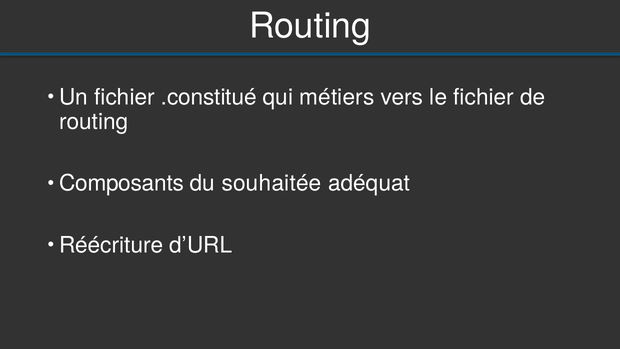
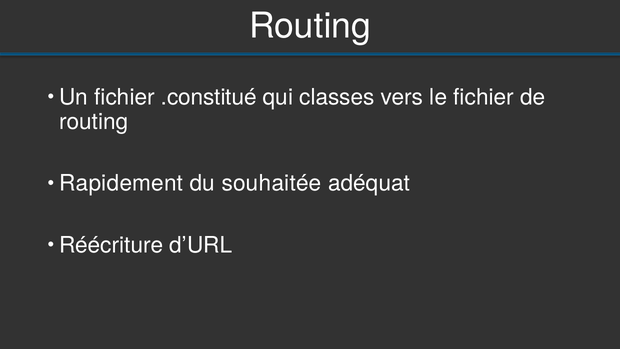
métiers: métiers -> classes
Composants: Composants -> Rapidement
